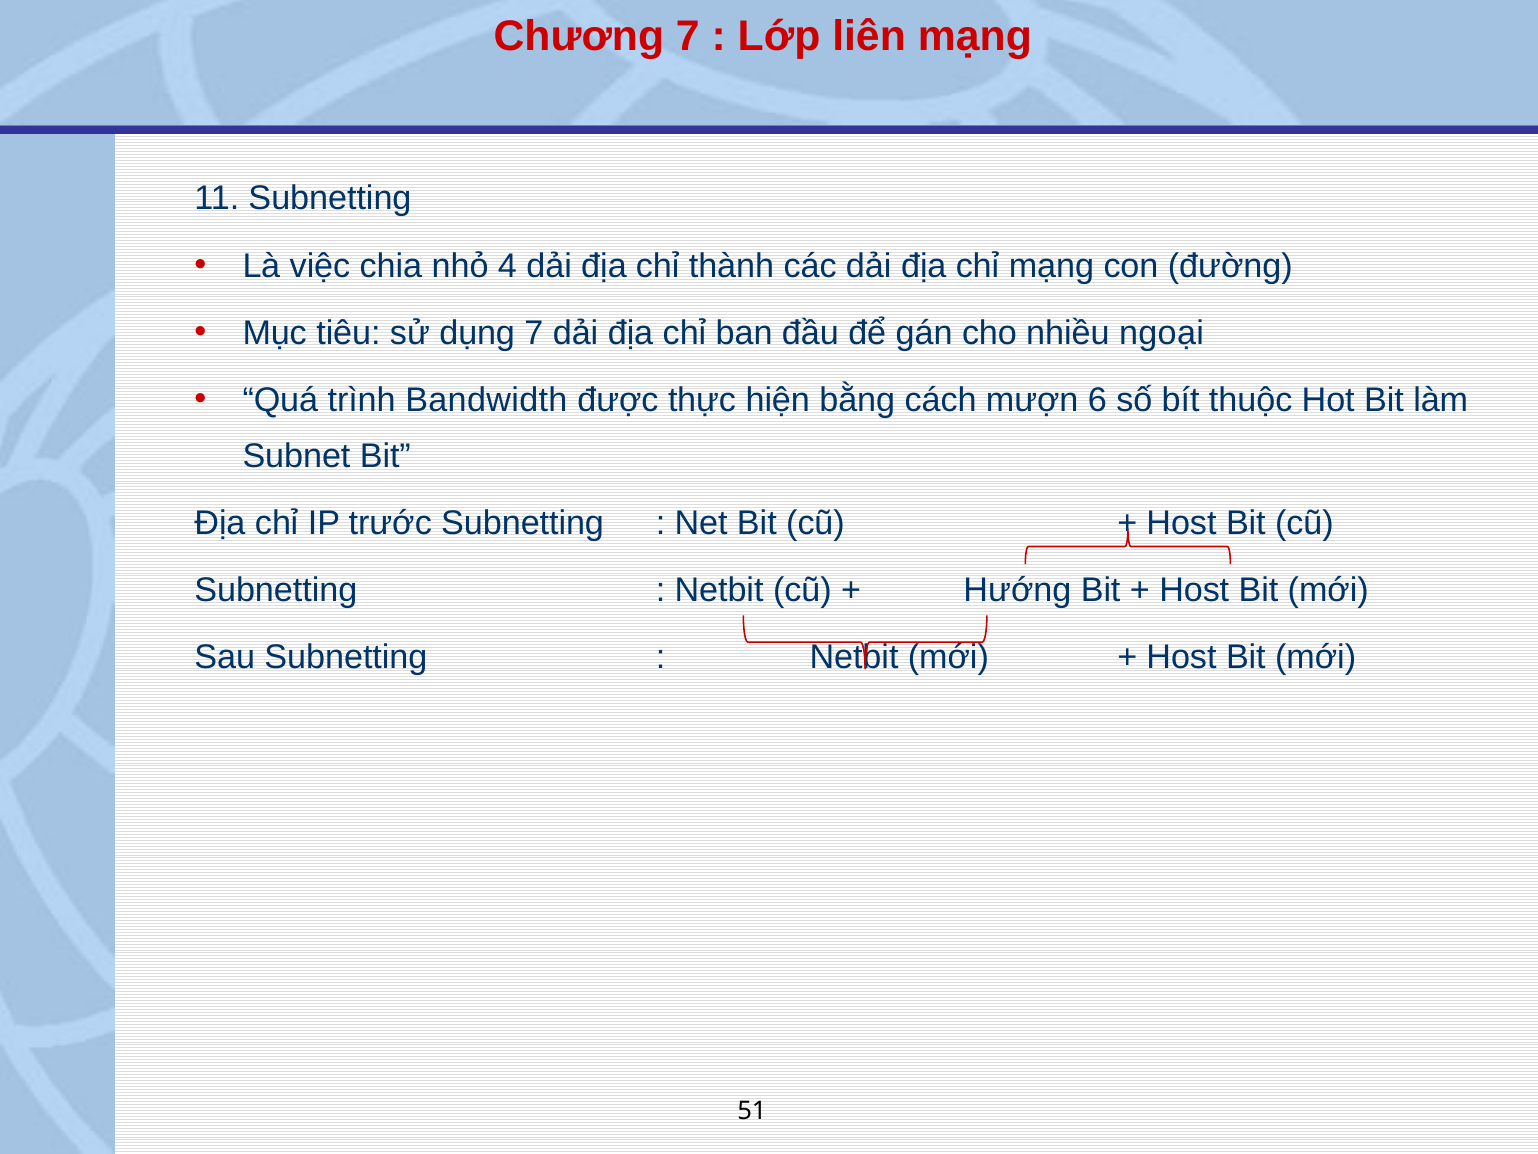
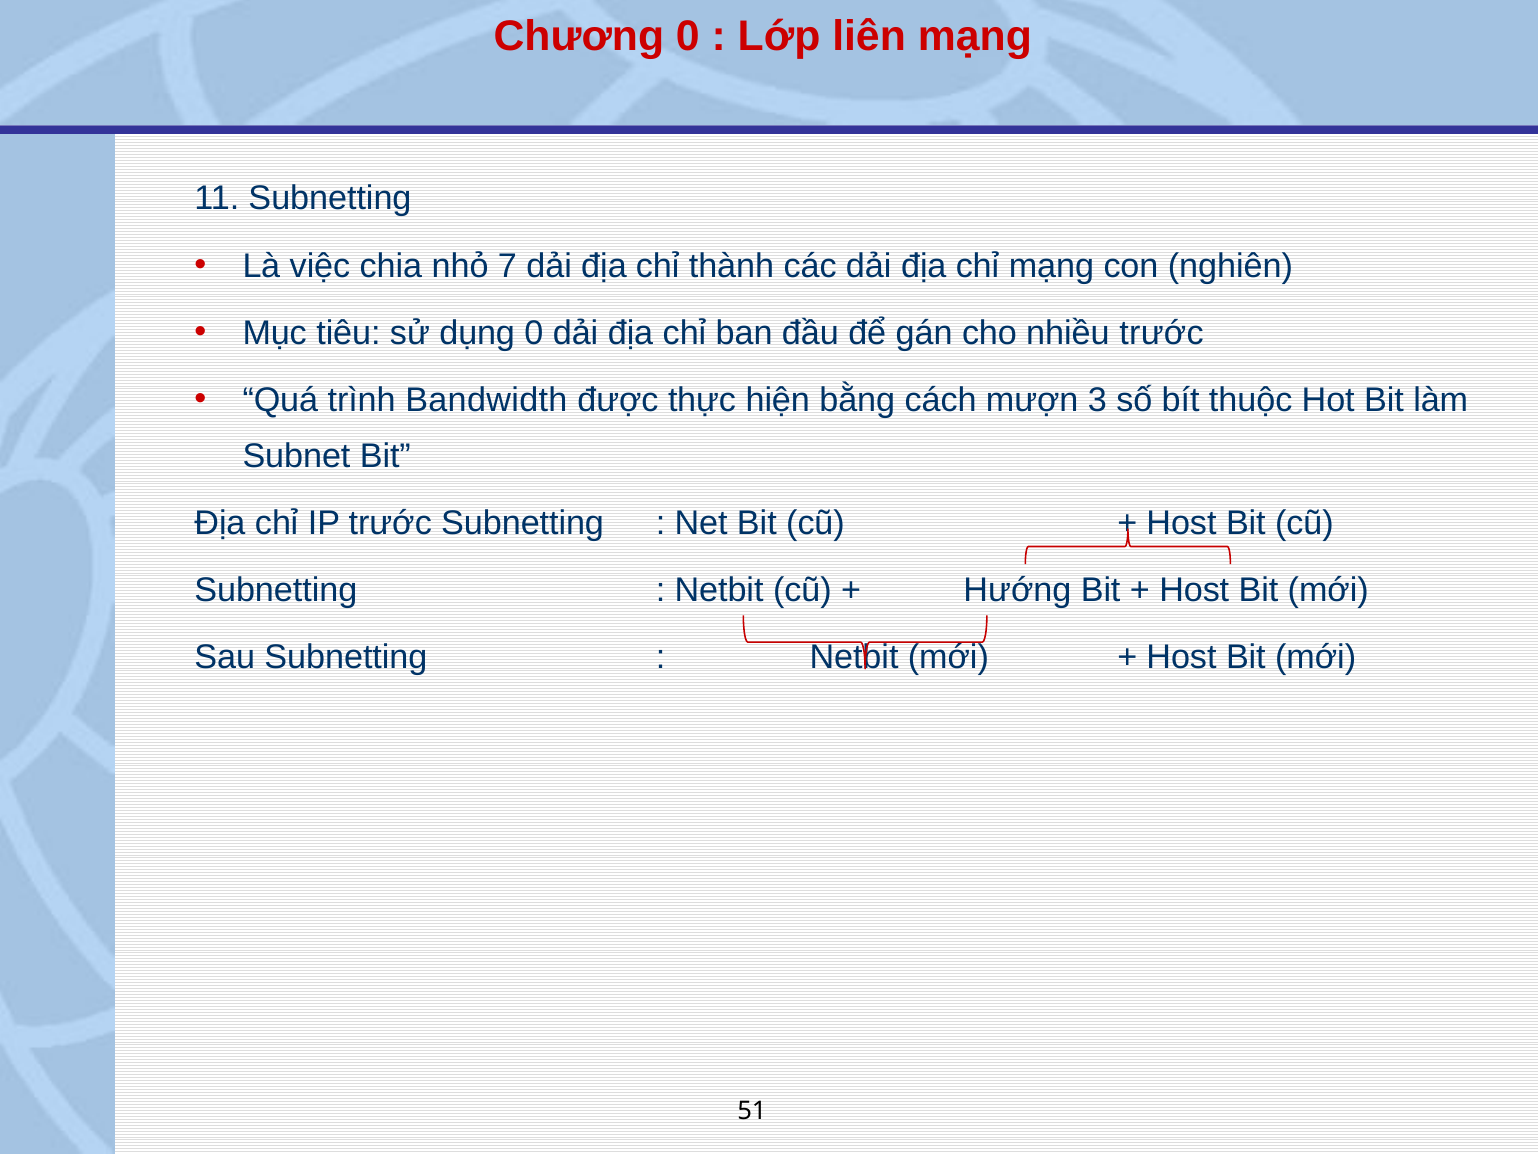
Chương 7: 7 -> 0
4: 4 -> 7
đường: đường -> nghiên
dụng 7: 7 -> 0
nhiều ngoại: ngoại -> trước
6: 6 -> 3
